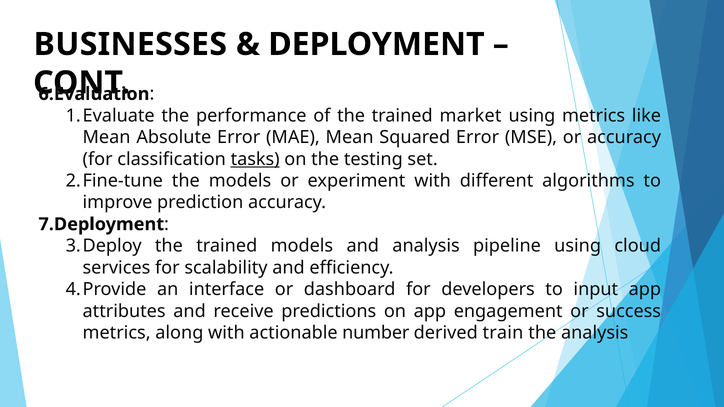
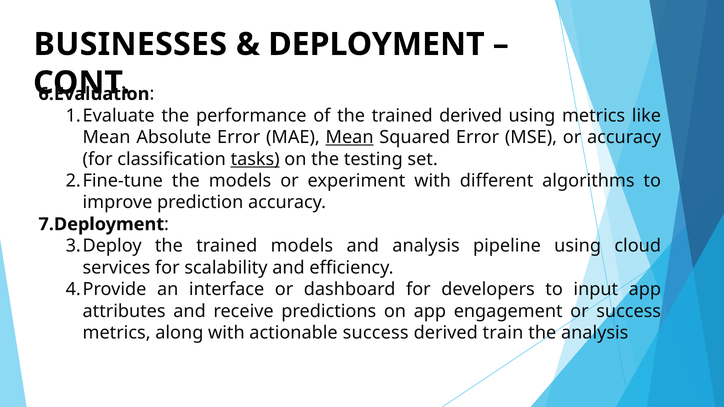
trained market: market -> derived
Mean at (350, 137) underline: none -> present
actionable number: number -> success
